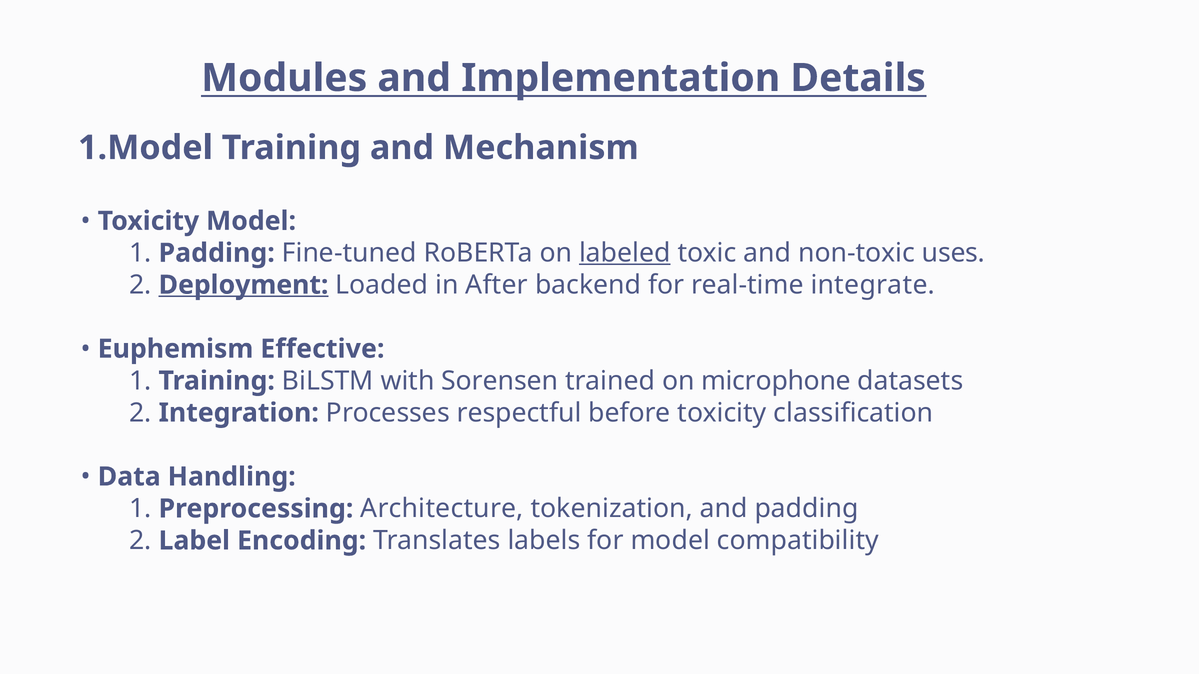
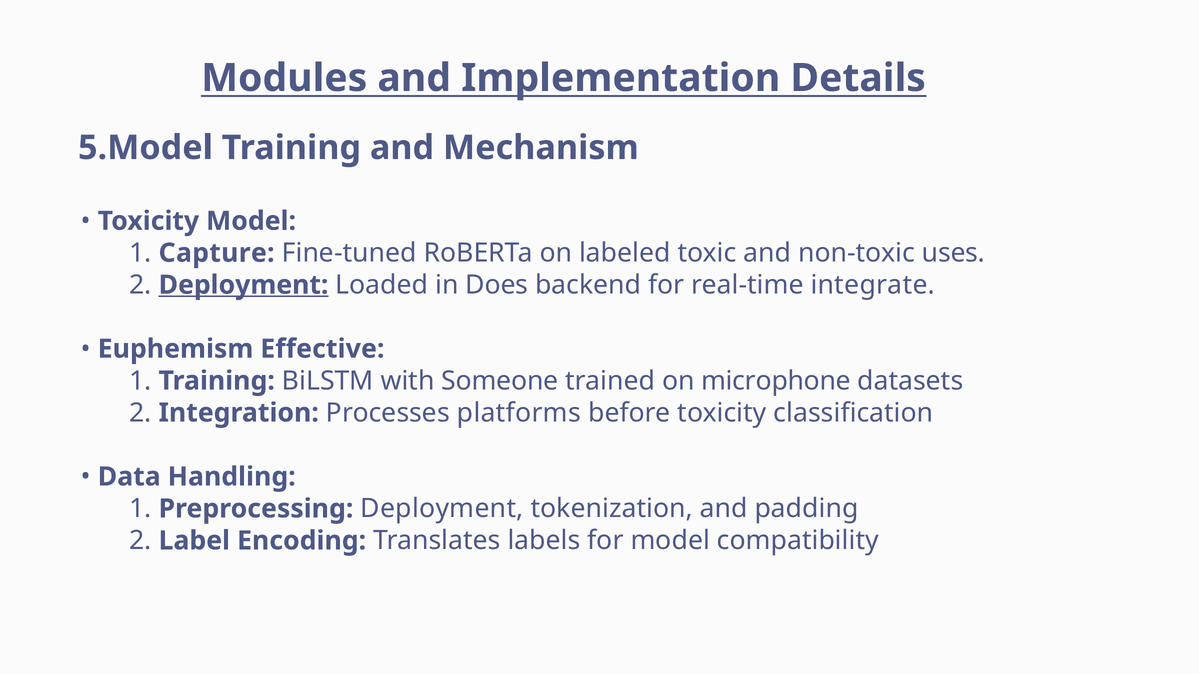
1.Model: 1.Model -> 5.Model
1 Padding: Padding -> Capture
labeled underline: present -> none
After: After -> Does
Sorensen: Sorensen -> Someone
respectful: respectful -> platforms
Preprocessing Architecture: Architecture -> Deployment
